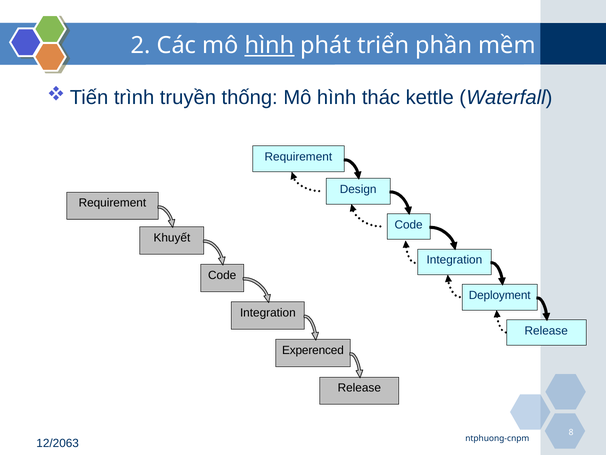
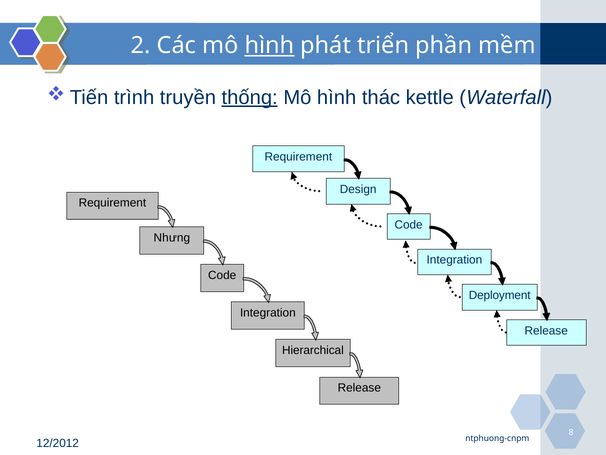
thống underline: none -> present
Khuyết: Khuyết -> Nhưng
Experenced: Experenced -> Hierarchical
12/2063: 12/2063 -> 12/2012
